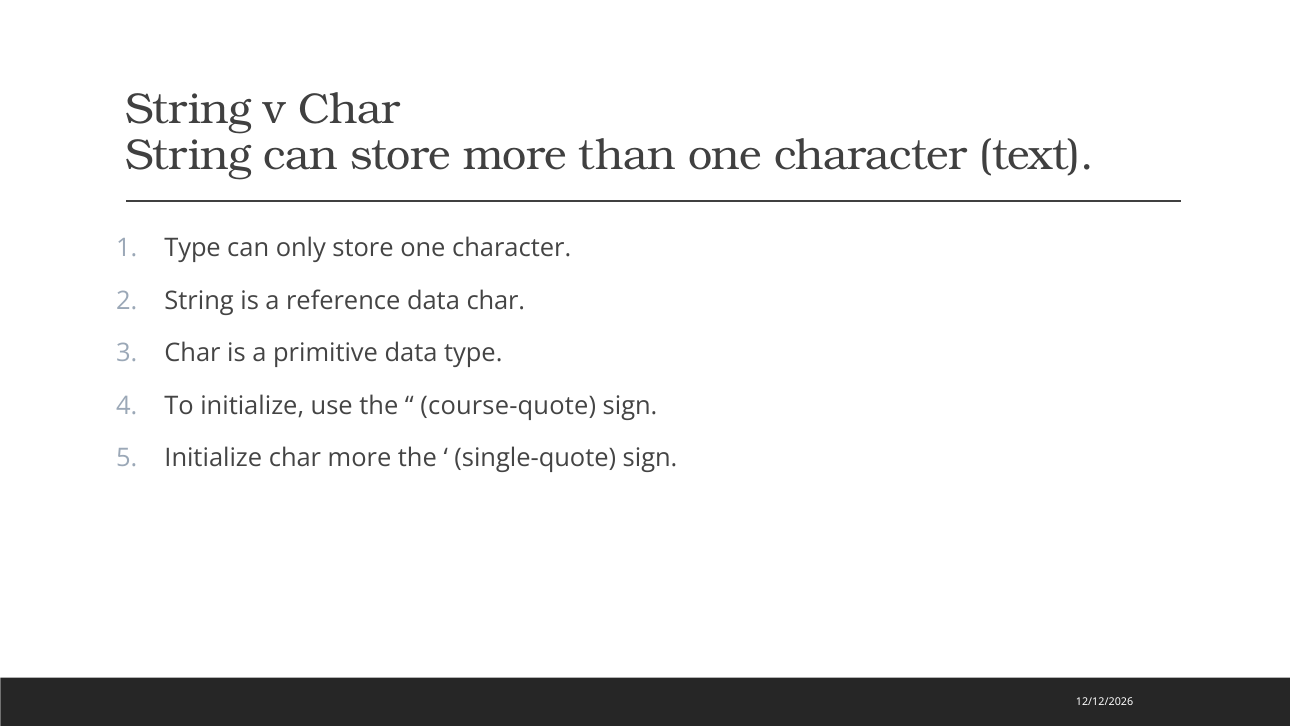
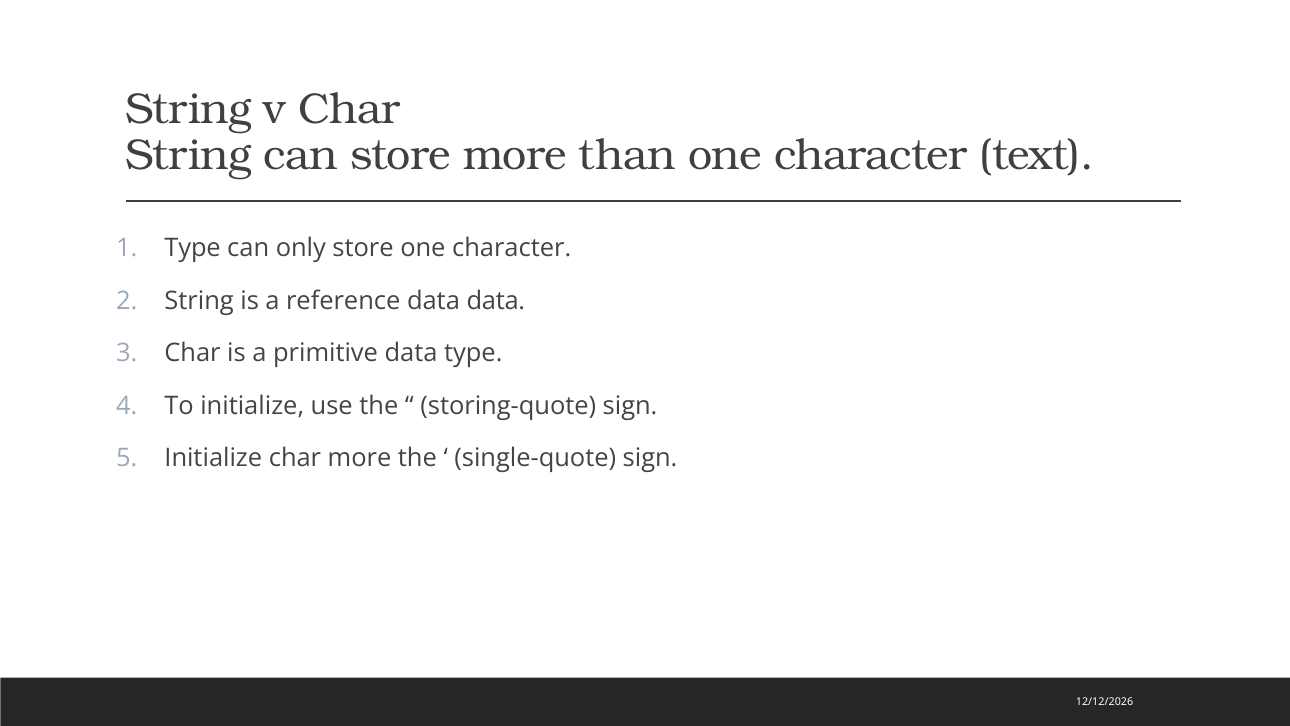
data char: char -> data
course-quote: course-quote -> storing-quote
